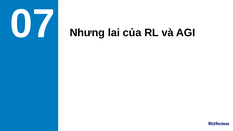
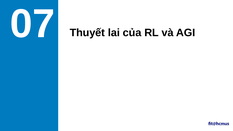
Nhưng: Nhưng -> Thuyết
